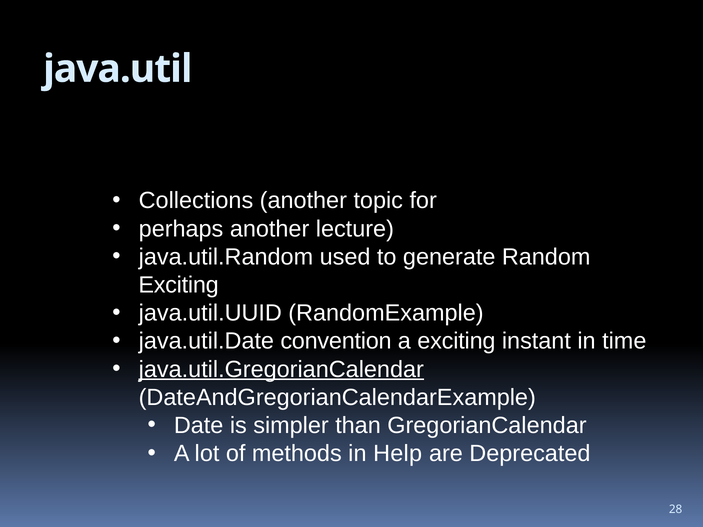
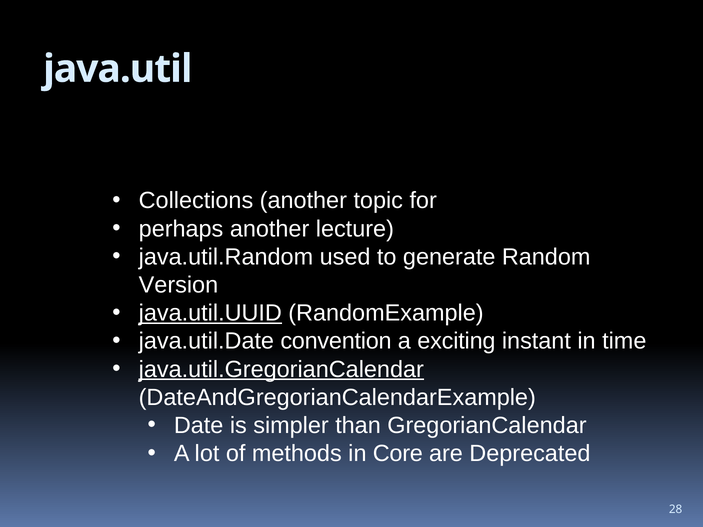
Exciting at (179, 285): Exciting -> Version
java.util.UUID underline: none -> present
Help: Help -> Core
